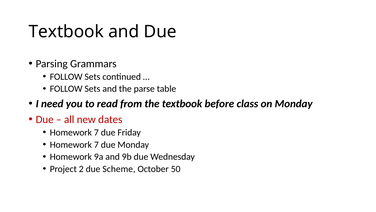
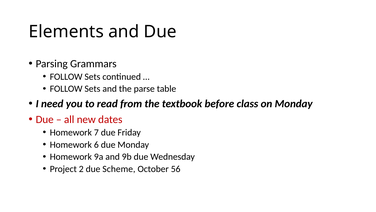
Textbook at (66, 32): Textbook -> Elements
7 at (96, 144): 7 -> 6
50: 50 -> 56
